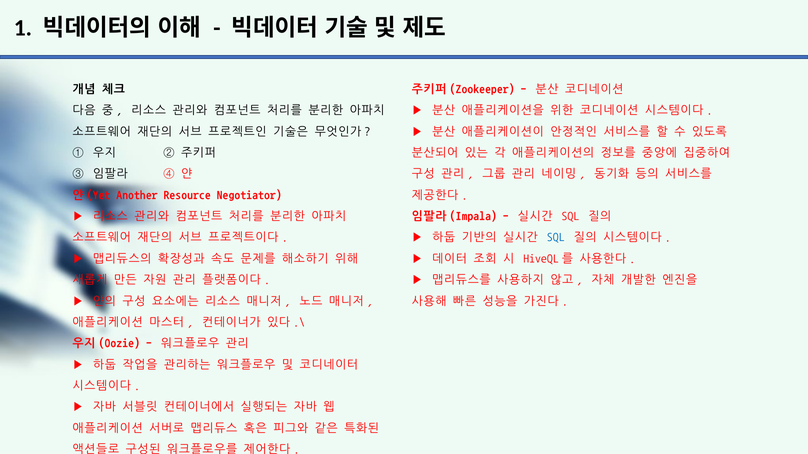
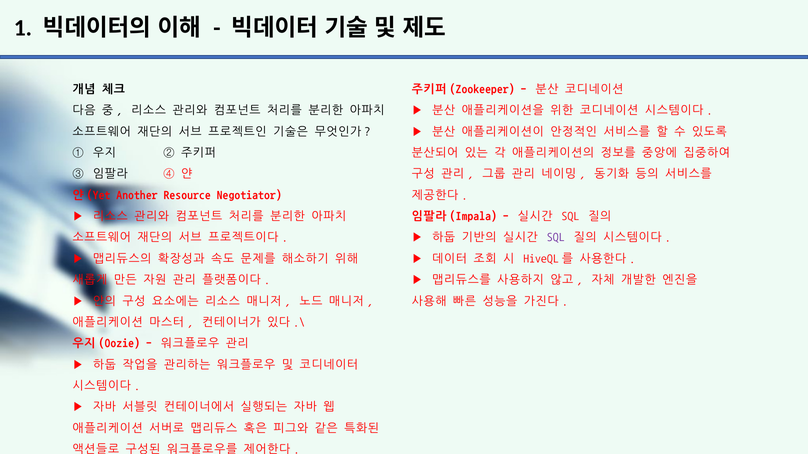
SQL at (556, 237) colour: blue -> purple
